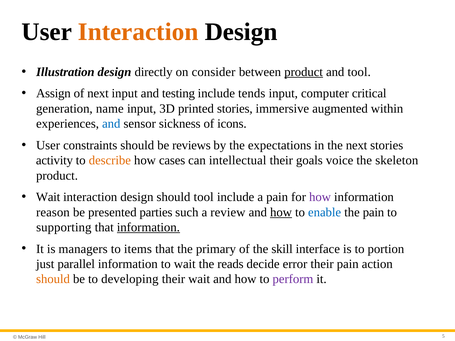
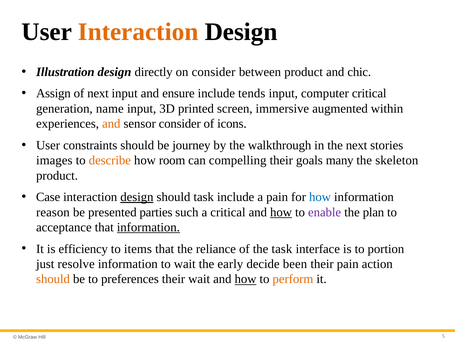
product at (304, 72) underline: present -> none
and tool: tool -> chic
testing: testing -> ensure
printed stories: stories -> screen
and at (111, 124) colour: blue -> orange
sensor sickness: sickness -> consider
reviews: reviews -> journey
expectations: expectations -> walkthrough
activity: activity -> images
cases: cases -> room
intellectual: intellectual -> compelling
voice: voice -> many
Wait at (48, 197): Wait -> Case
design at (137, 197) underline: none -> present
should tool: tool -> task
how at (320, 197) colour: purple -> blue
a review: review -> critical
enable colour: blue -> purple
the pain: pain -> plan
supporting: supporting -> acceptance
managers: managers -> efficiency
primary: primary -> reliance
the skill: skill -> task
parallel: parallel -> resolve
reads: reads -> early
error: error -> been
developing: developing -> preferences
how at (246, 279) underline: none -> present
perform colour: purple -> orange
